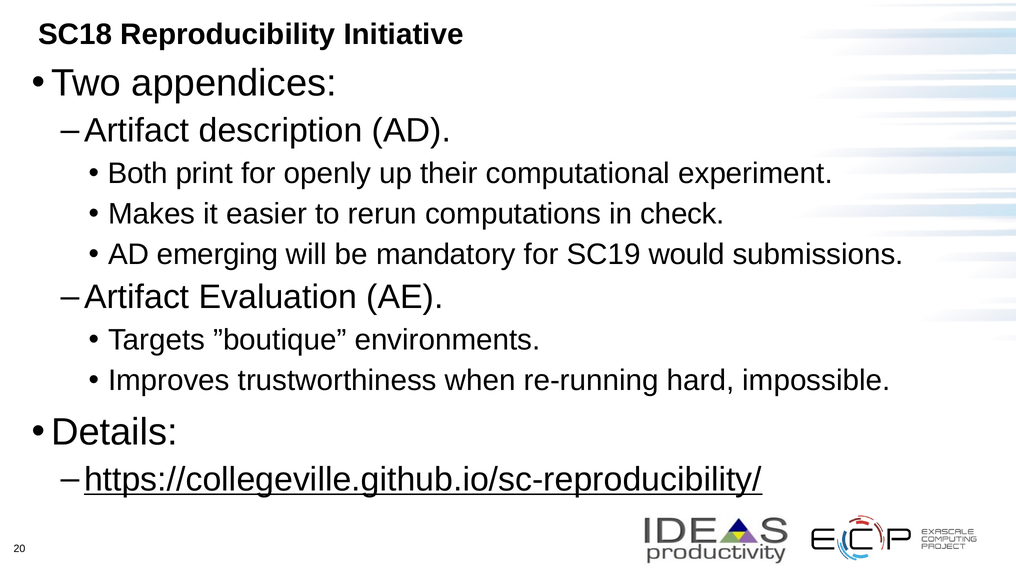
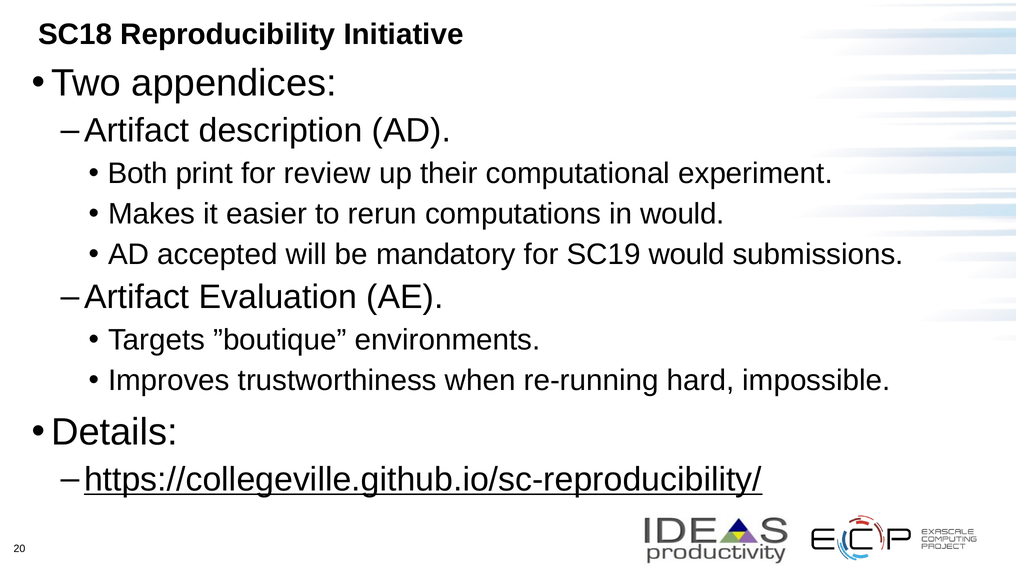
openly: openly -> review
in check: check -> would
emerging: emerging -> accepted
